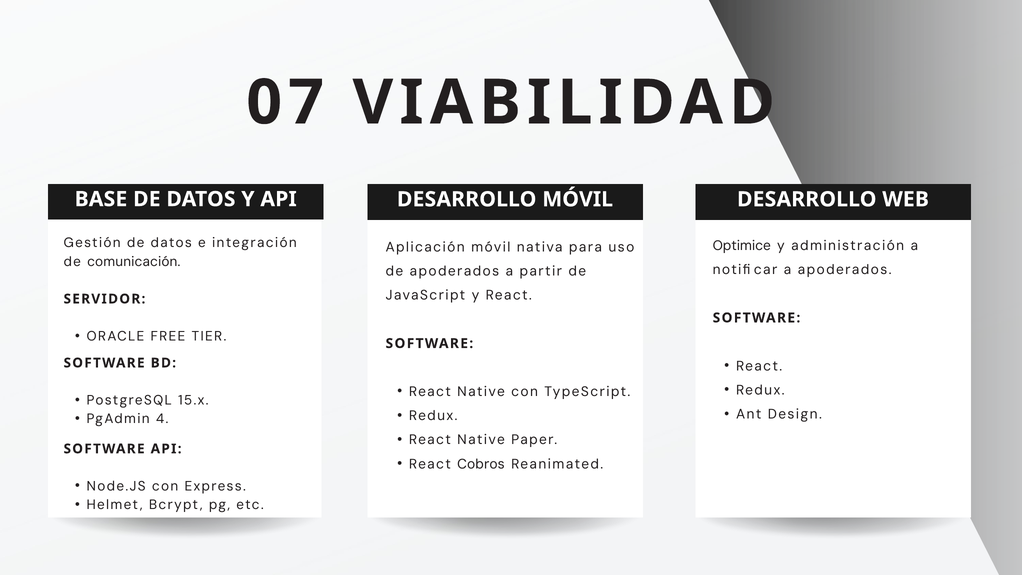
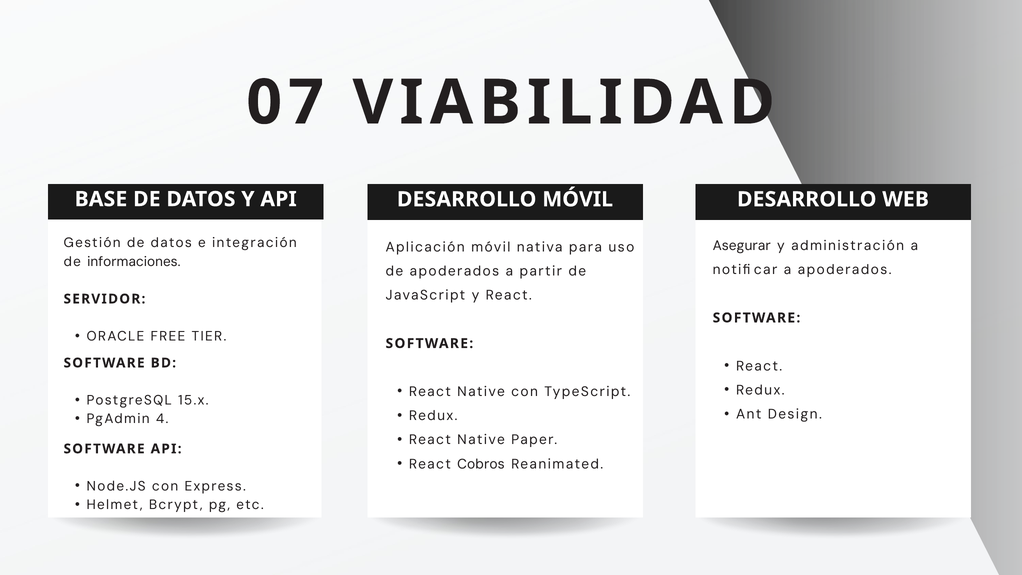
Optimice: Optimice -> Asegurar
comunicación: comunicación -> informaciones
